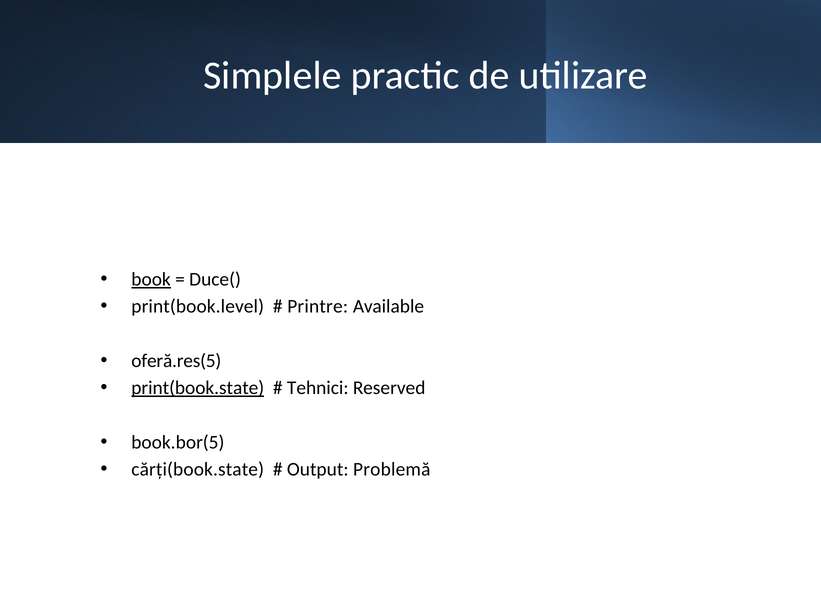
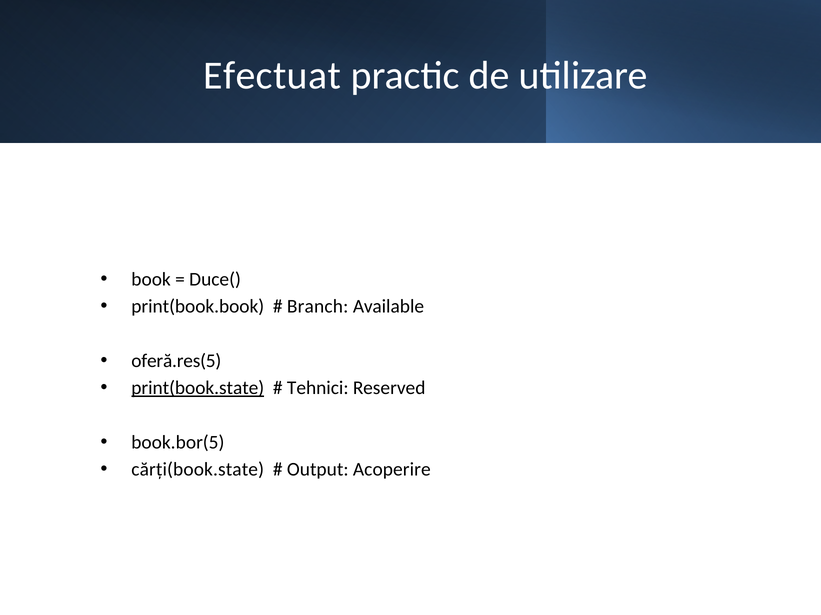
Simplele: Simplele -> Efectuat
book underline: present -> none
print(book.level: print(book.level -> print(book.book
Printre: Printre -> Branch
Problemă: Problemă -> Acoperire
